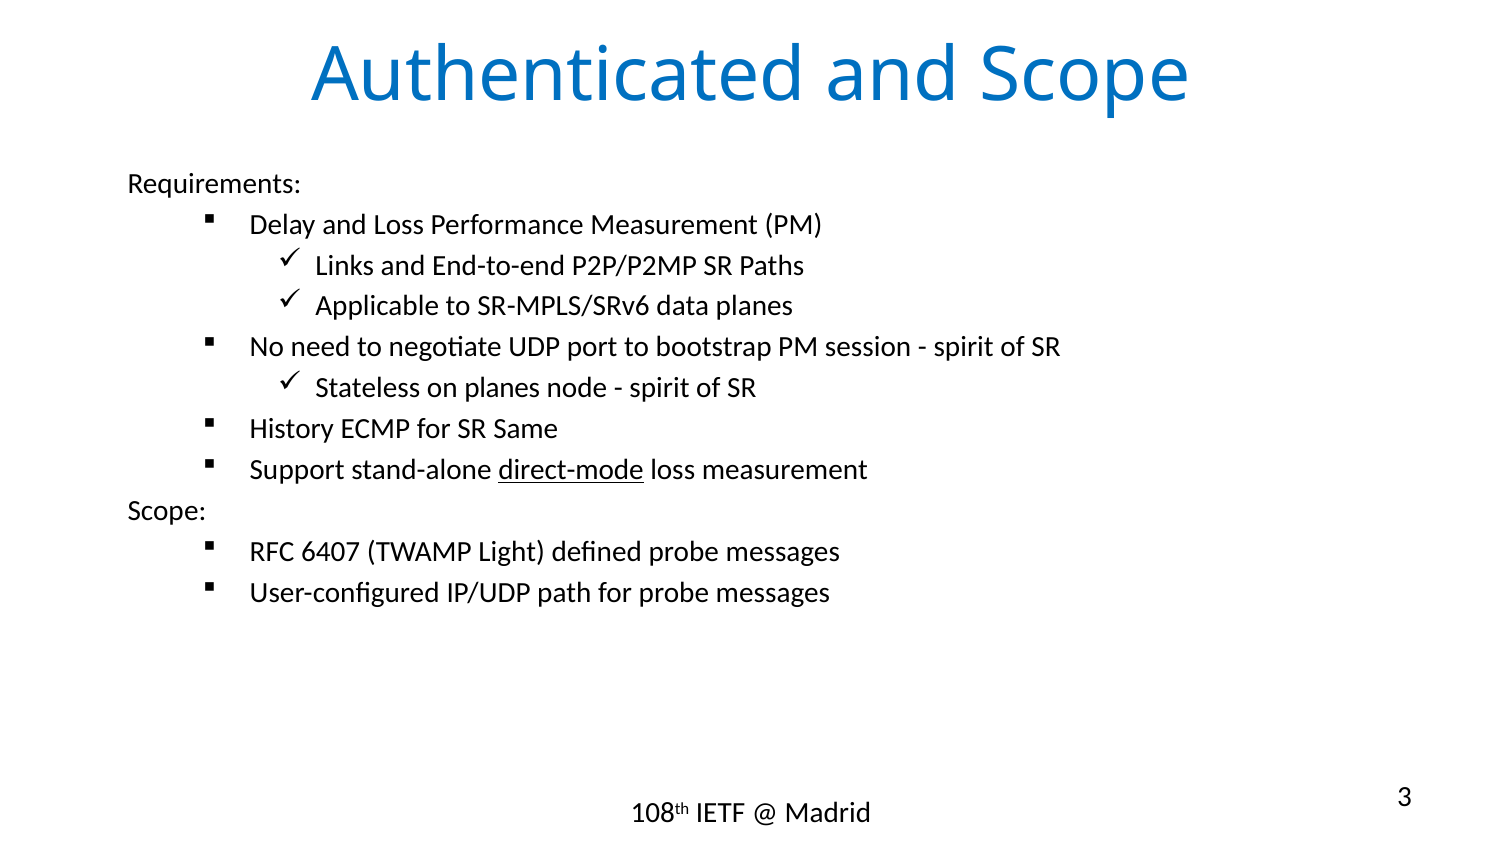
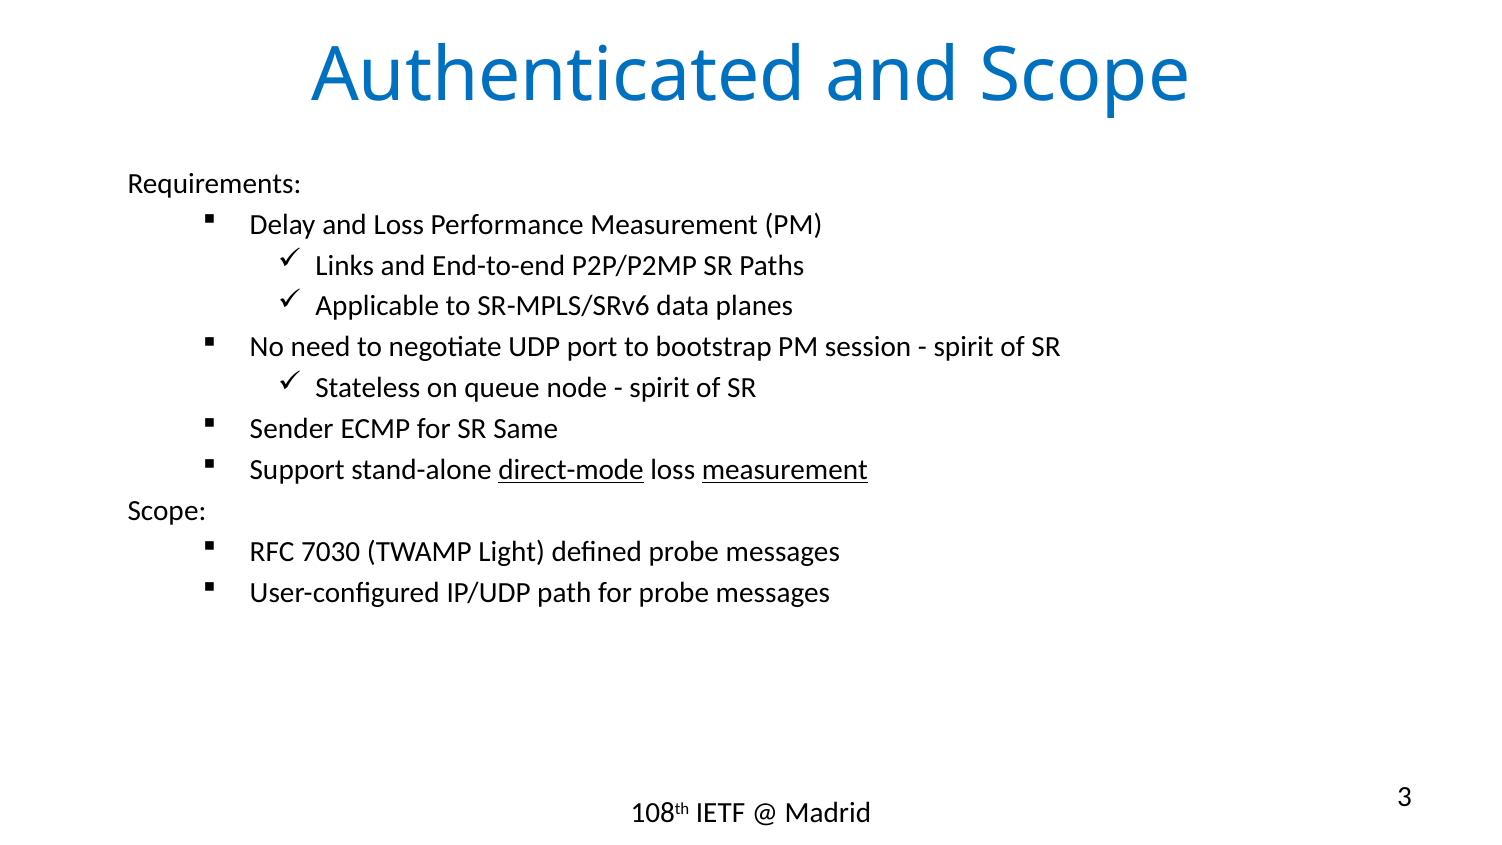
on planes: planes -> queue
History: History -> Sender
measurement at (785, 470) underline: none -> present
6407: 6407 -> 7030
